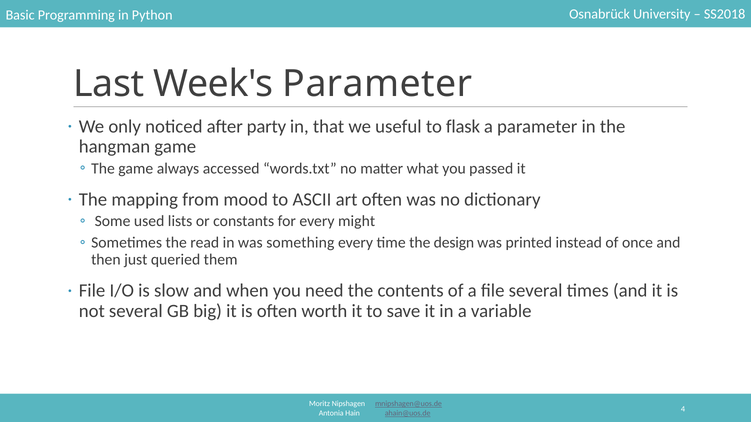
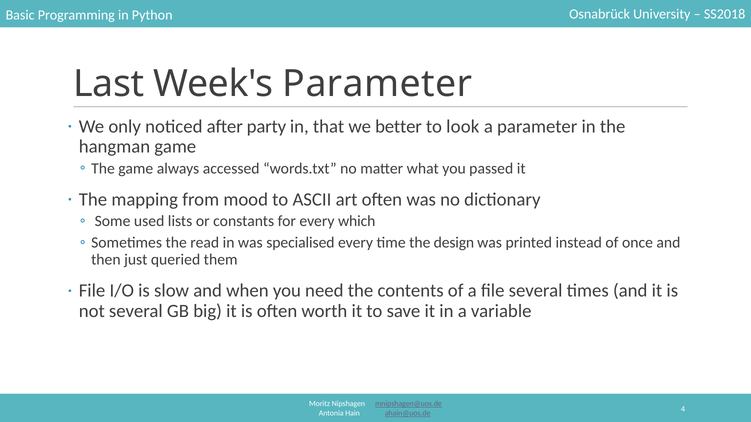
useful: useful -> better
flask: flask -> look
might: might -> which
something: something -> specialised
